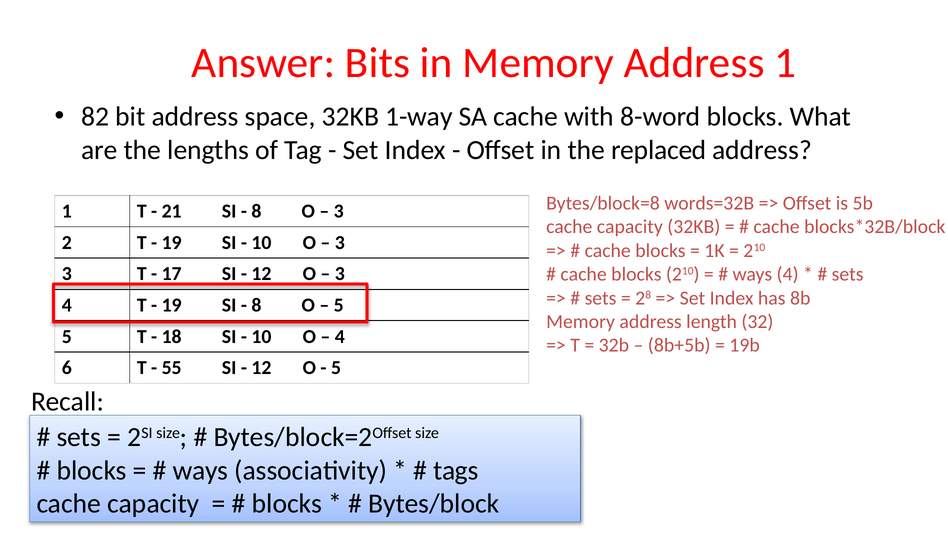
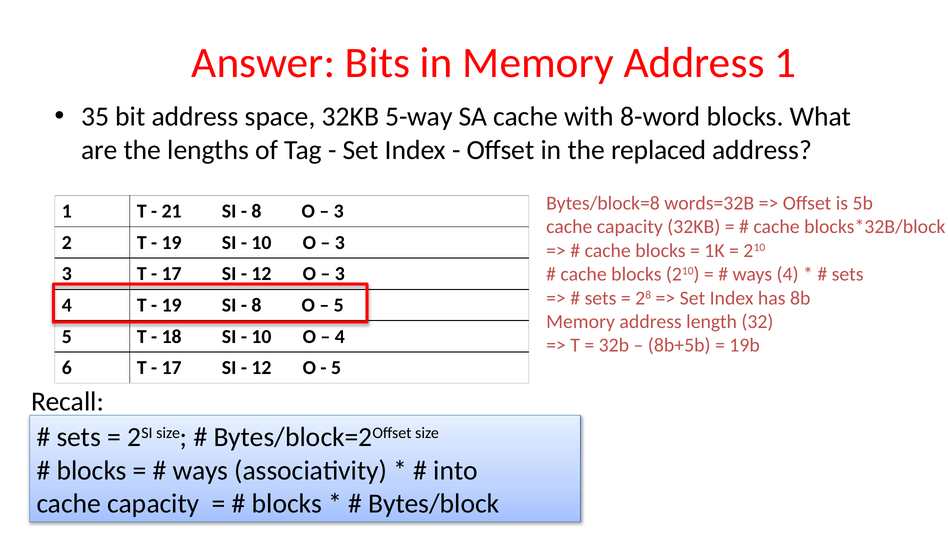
82: 82 -> 35
1-way: 1-way -> 5-way
55 at (172, 368): 55 -> 17
tags: tags -> into
